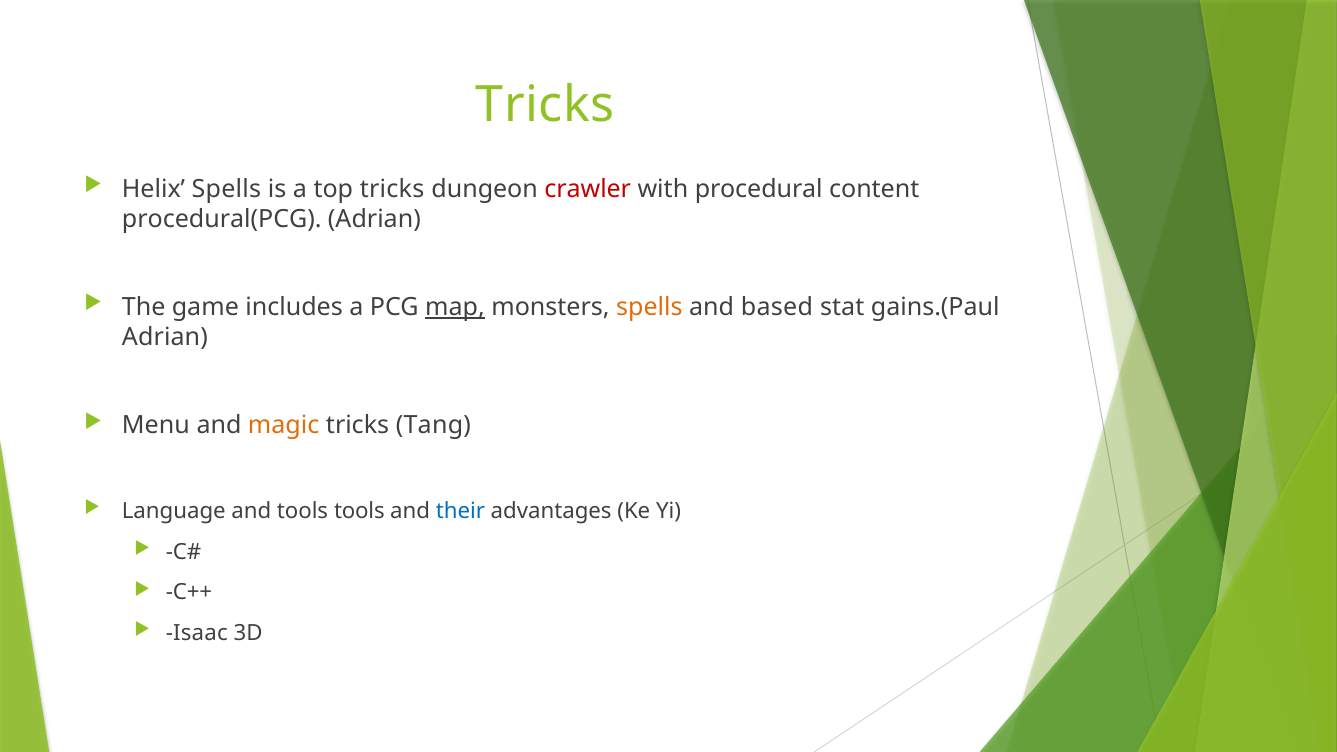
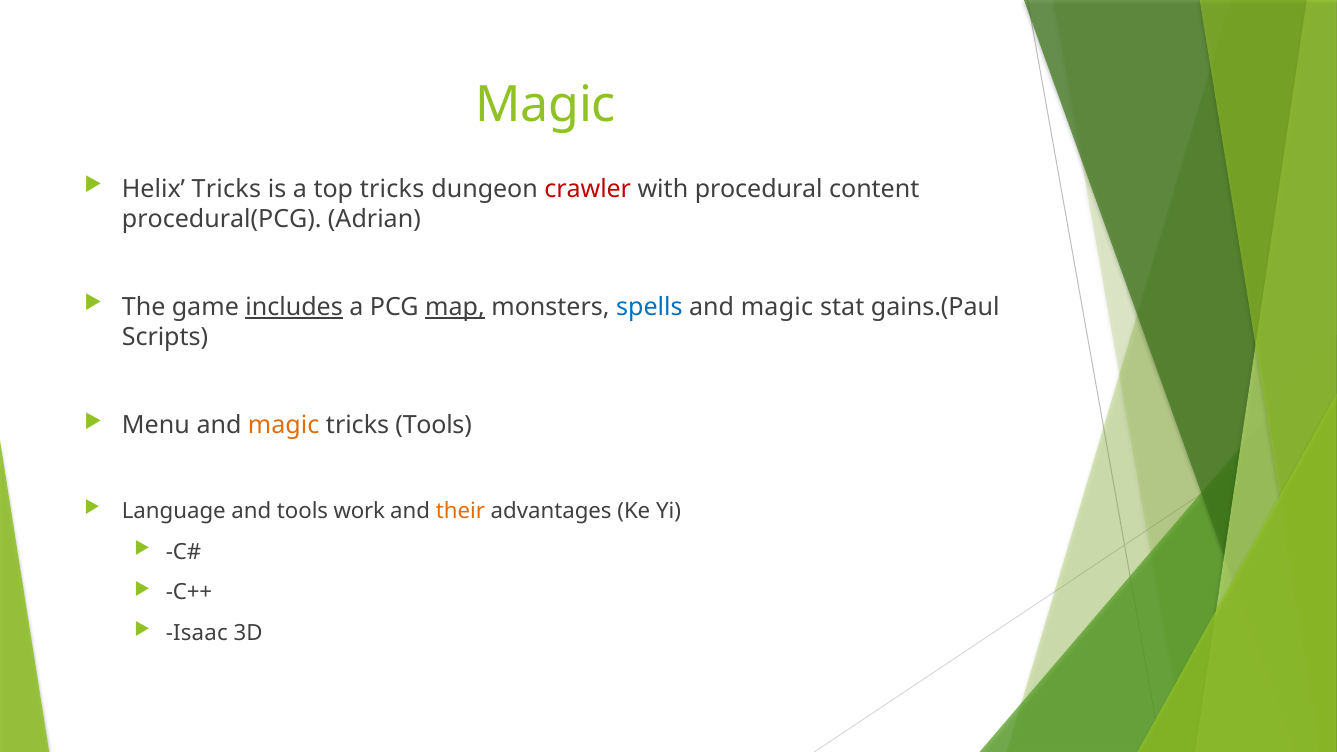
Tricks at (545, 105): Tricks -> Magic
Helix Spells: Spells -> Tricks
includes underline: none -> present
spells at (649, 307) colour: orange -> blue
based at (777, 307): based -> magic
Adrian at (165, 337): Adrian -> Scripts
tricks Tang: Tang -> Tools
tools tools: tools -> work
their colour: blue -> orange
